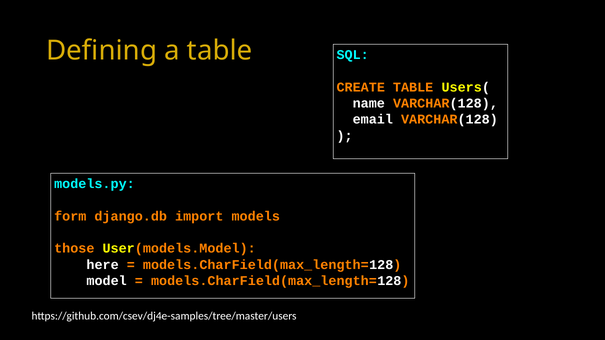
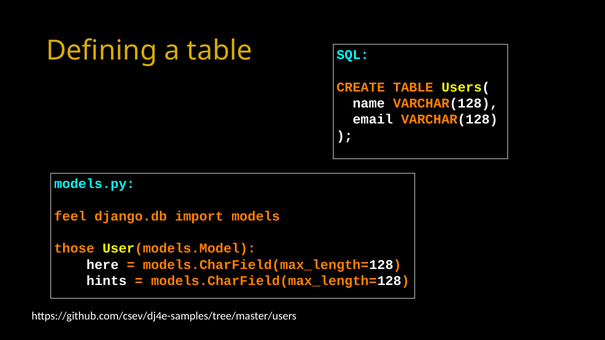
form: form -> feel
model: model -> hints
